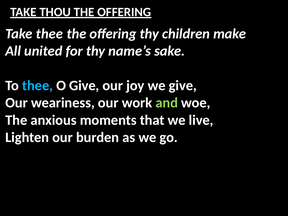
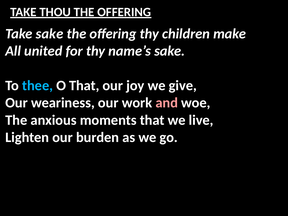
Take thee: thee -> sake
O Give: Give -> That
and colour: light green -> pink
